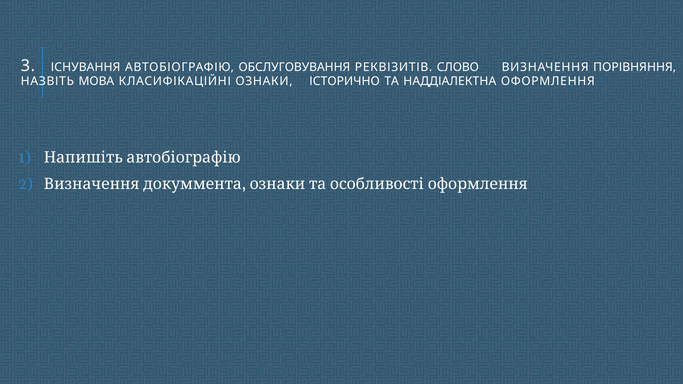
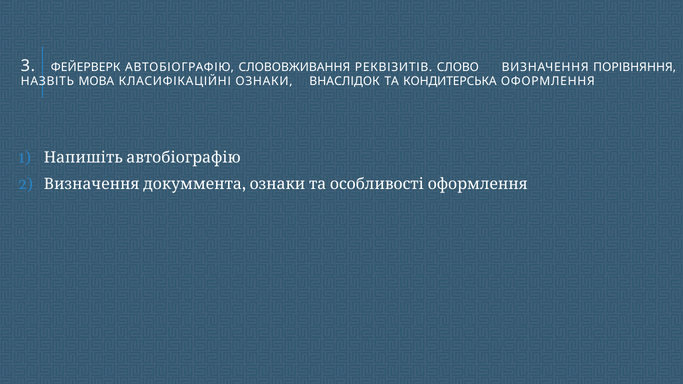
ІСНУВАННЯ: ІСНУВАННЯ -> ФЕЙЕРВЕРК
ОБСЛУГОВУВАННЯ: ОБСЛУГОВУВАННЯ -> СЛОВОВЖИВАННЯ
ІСТОРИЧНО: ІСТОРИЧНО -> ВНАСЛІДОК
НАДДІАЛЕКТНА: НАДДІАЛЕКТНА -> КОНДИТЕРСЬКА
